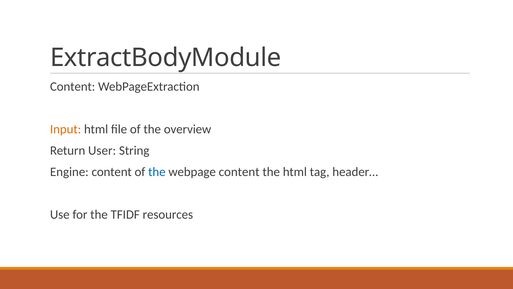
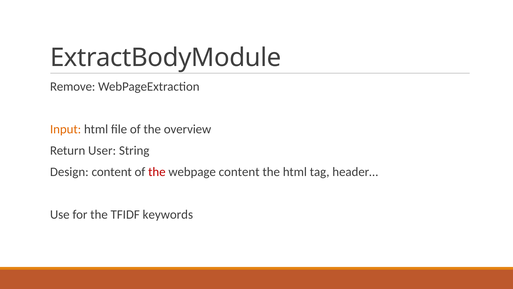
Content at (73, 86): Content -> Remove
Engine: Engine -> Design
the at (157, 172) colour: blue -> red
resources: resources -> keywords
